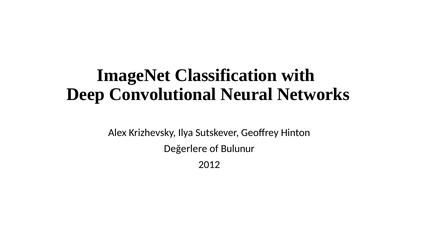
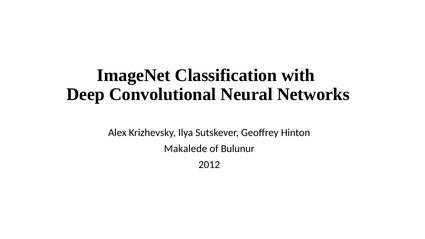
Değerlere: Değerlere -> Makalede
